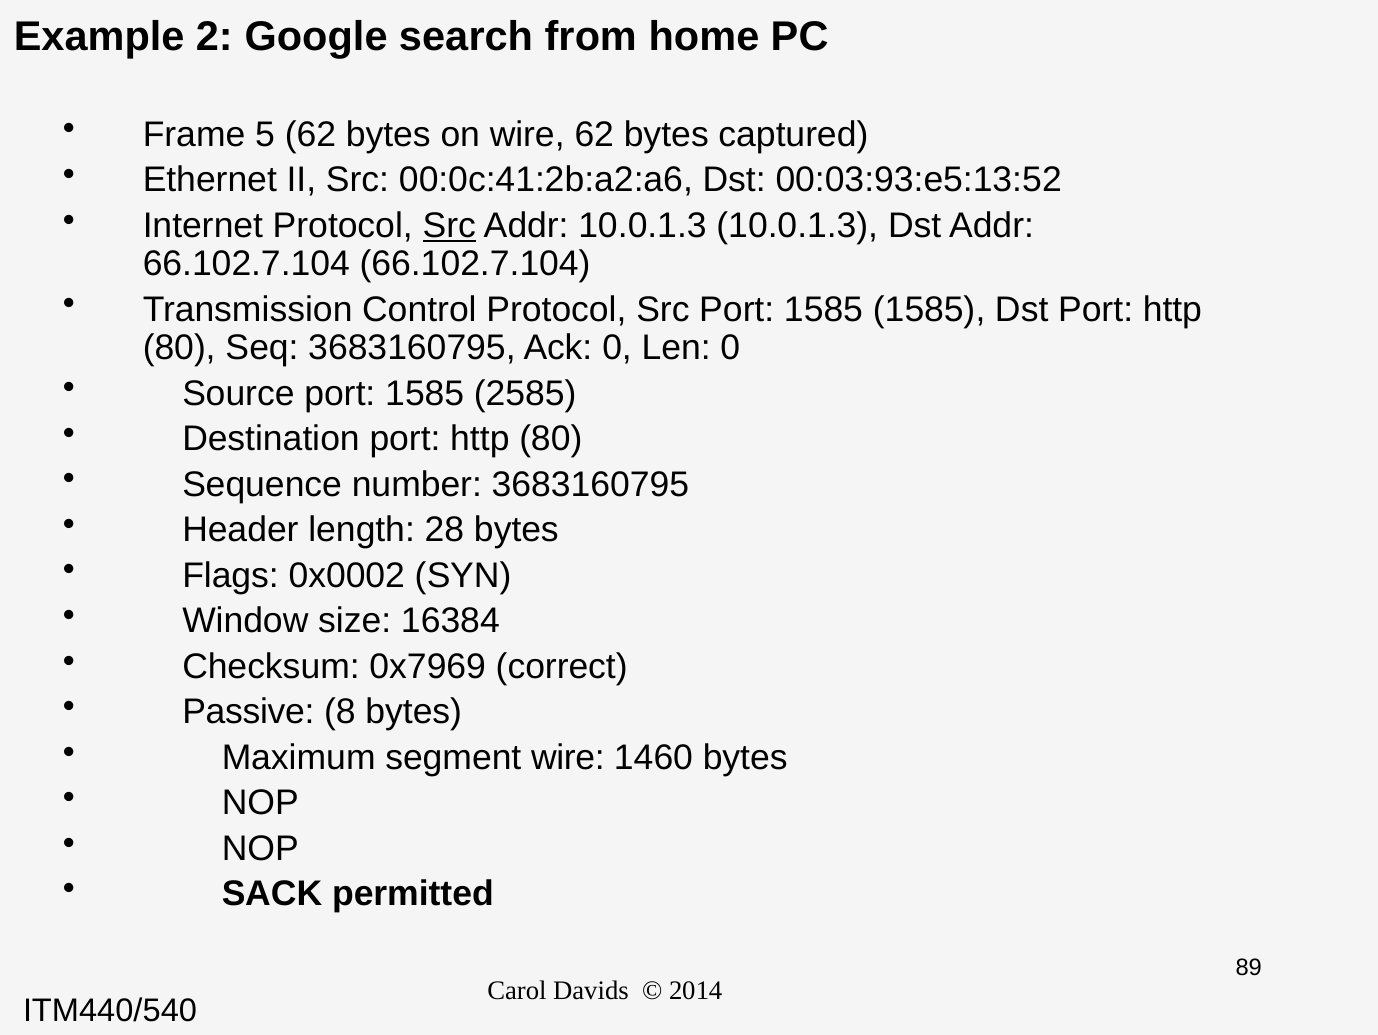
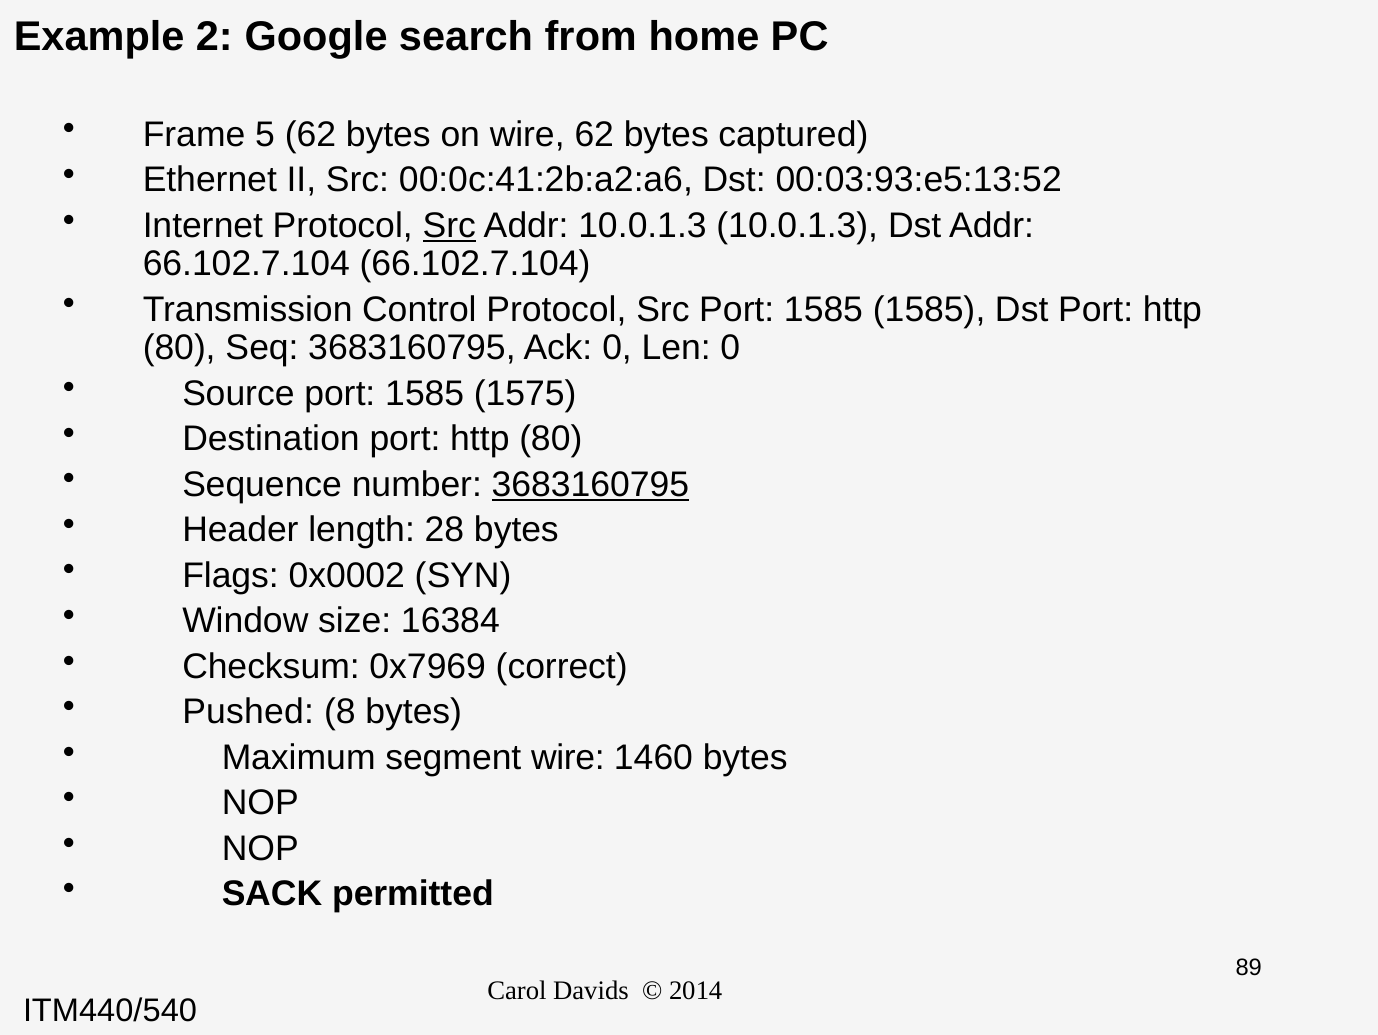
2585: 2585 -> 1575
3683160795 at (590, 484) underline: none -> present
Passive: Passive -> Pushed
